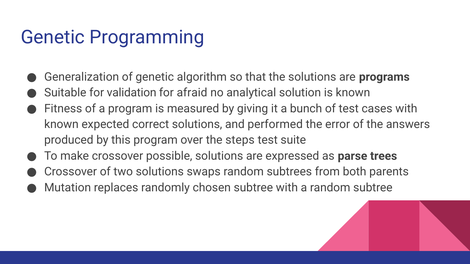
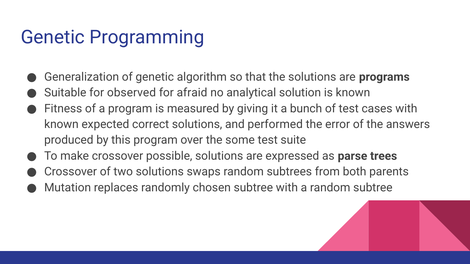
validation: validation -> observed
steps: steps -> some
